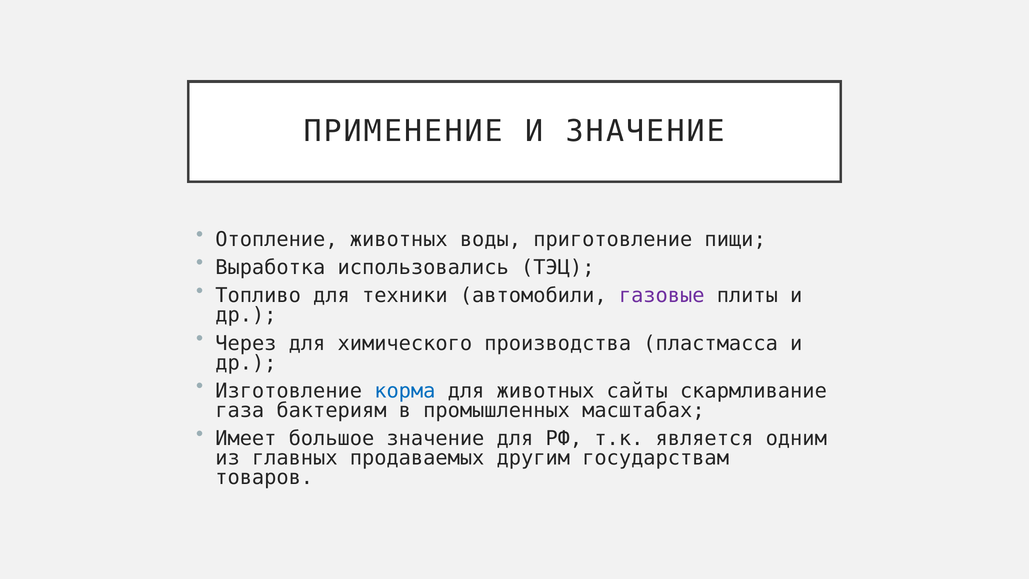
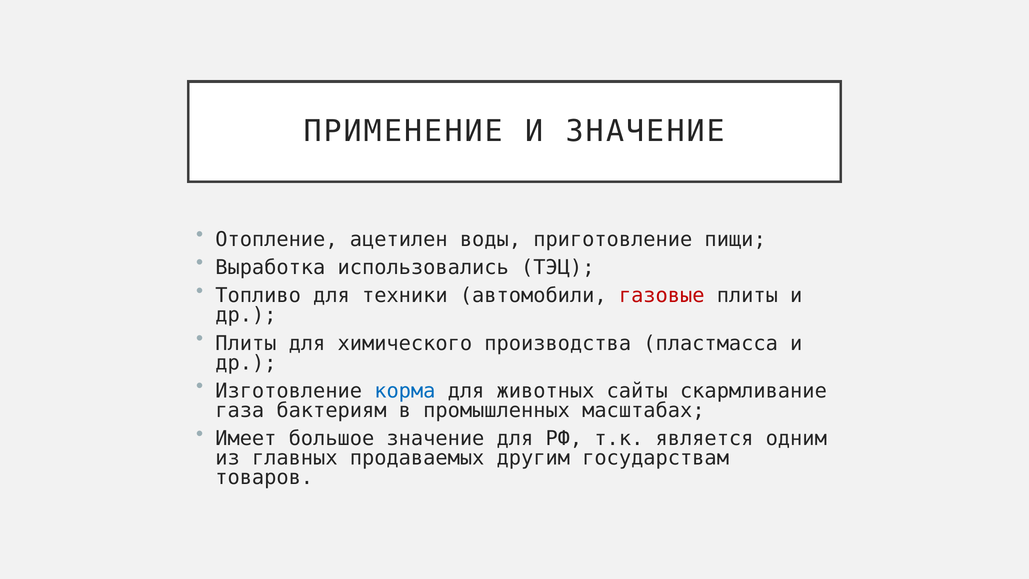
Отопление животных: животных -> ацетилен
газовые colour: purple -> red
Через at (246, 343): Через -> Плиты
